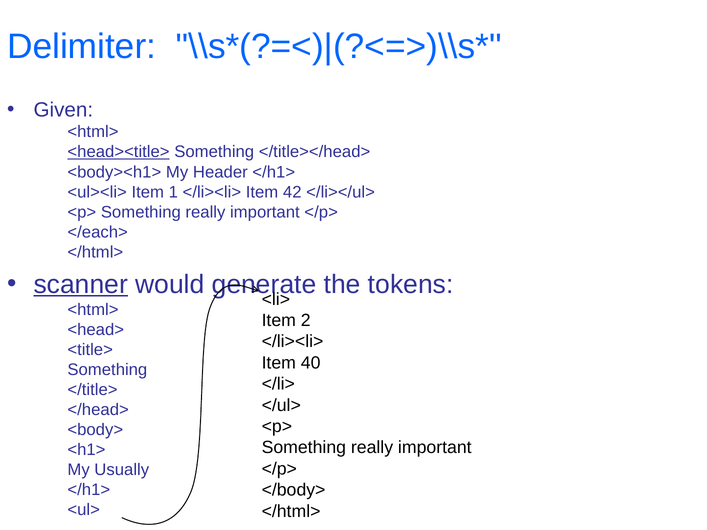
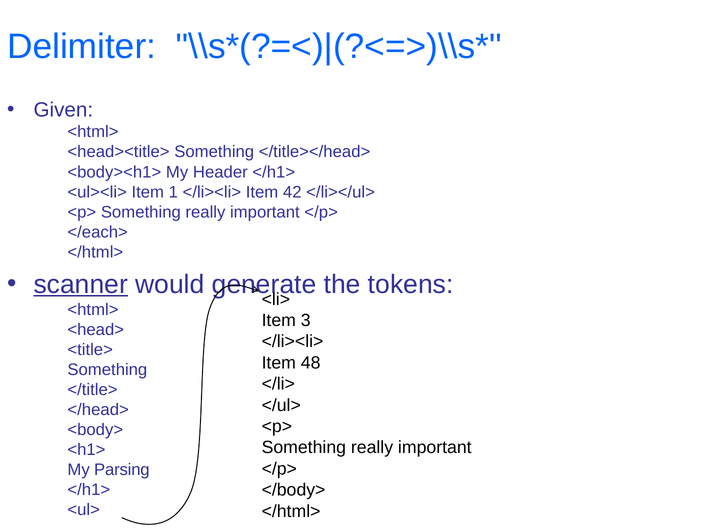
<head><title> underline: present -> none
2: 2 -> 3
40: 40 -> 48
Usually: Usually -> Parsing
